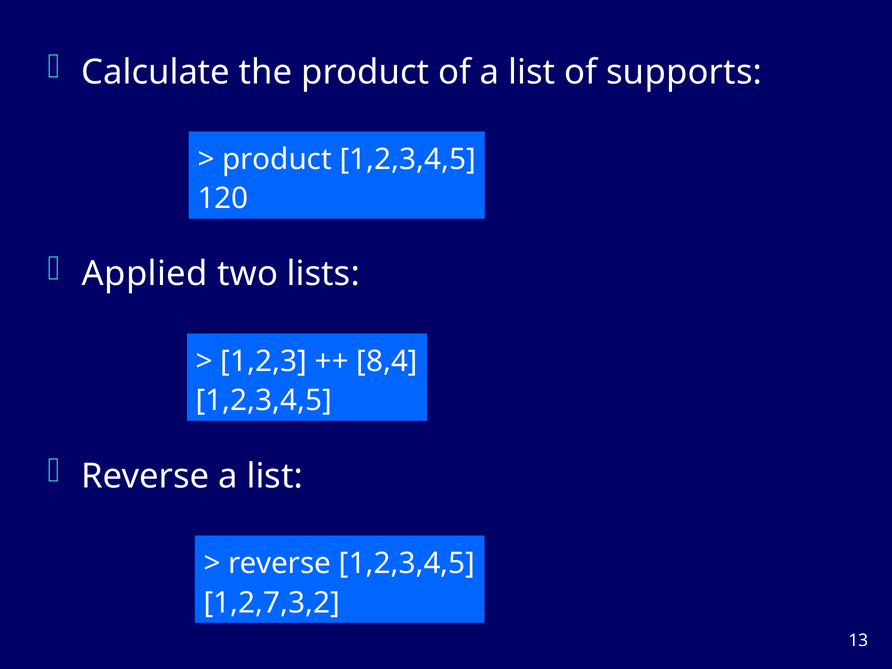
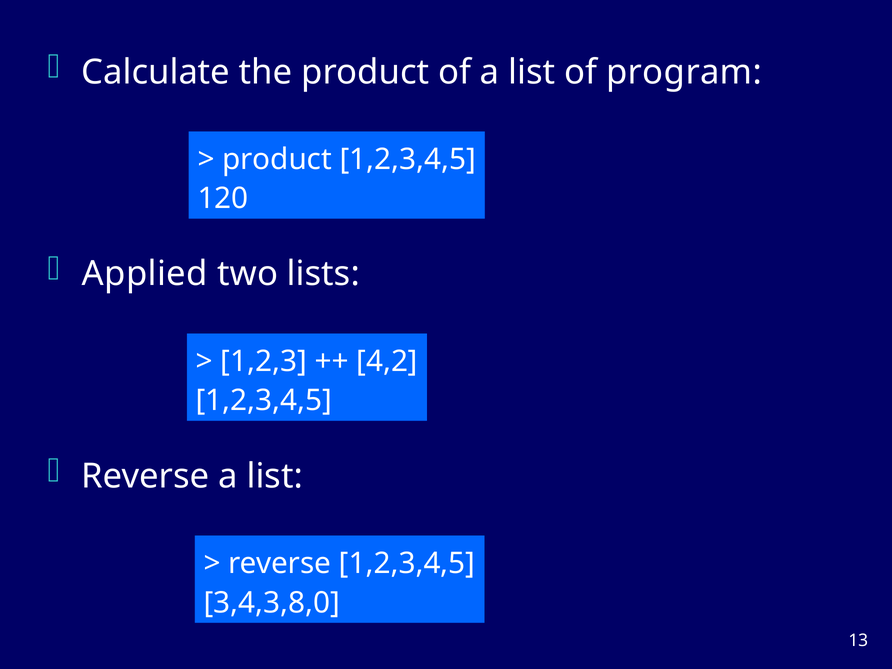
supports: supports -> program
8,4: 8,4 -> 4,2
1,2,7,3,2: 1,2,7,3,2 -> 3,4,3,8,0
